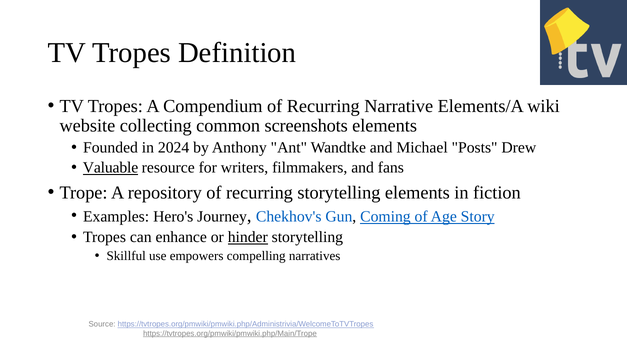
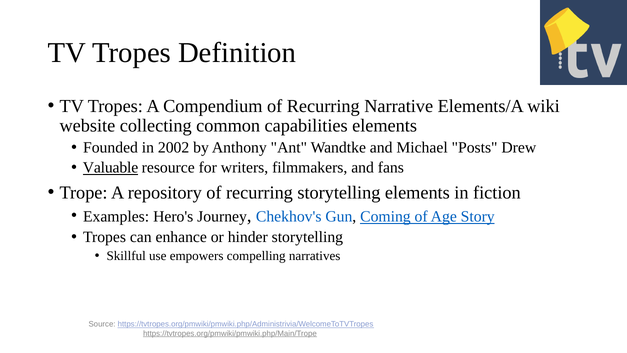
screenshots: screenshots -> capabilities
2024: 2024 -> 2002
hinder underline: present -> none
